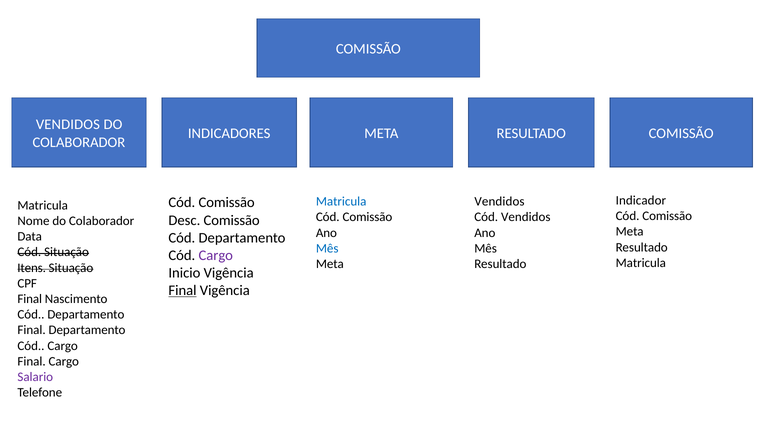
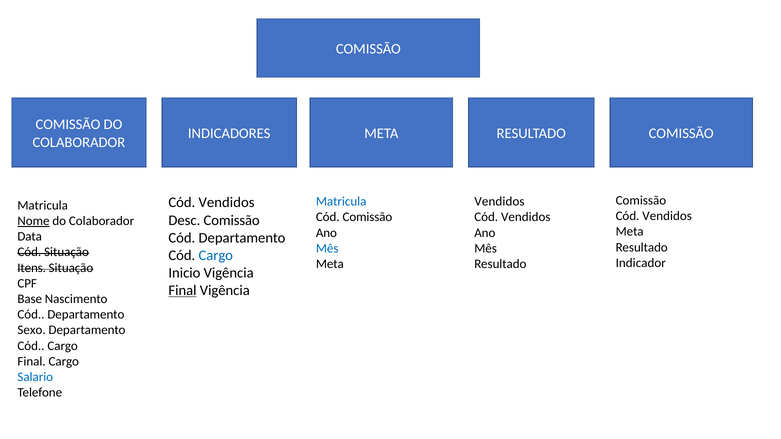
VENDIDOS at (68, 125): VENDIDOS -> COMISSÃO
Indicador at (641, 201): Indicador -> Comissão
Comissão at (227, 203): Comissão -> Vendidos
Comissão at (667, 216): Comissão -> Vendidos
Nome underline: none -> present
Cargo at (216, 255) colour: purple -> blue
Matricula at (641, 263): Matricula -> Indicador
Final at (30, 299): Final -> Base
Final at (32, 330): Final -> Sexo
Salario colour: purple -> blue
